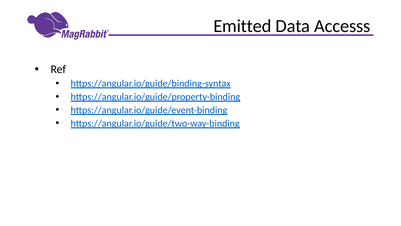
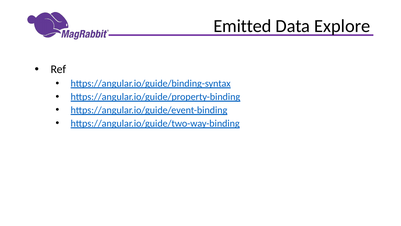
Accesss: Accesss -> Explore
